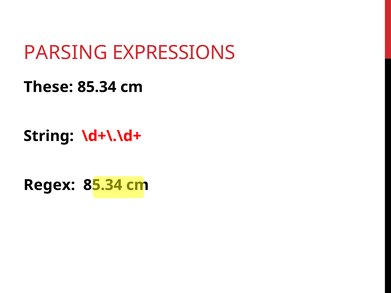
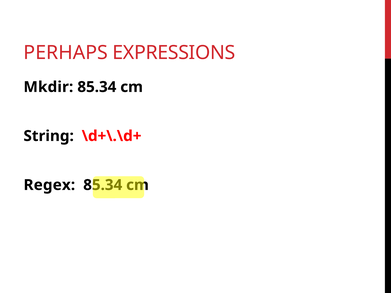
PARSING: PARSING -> PERHAPS
These: These -> Mkdir
